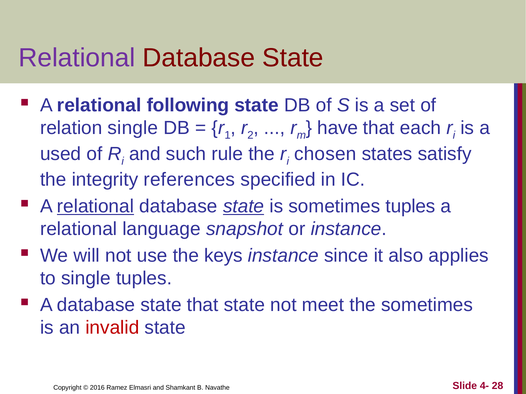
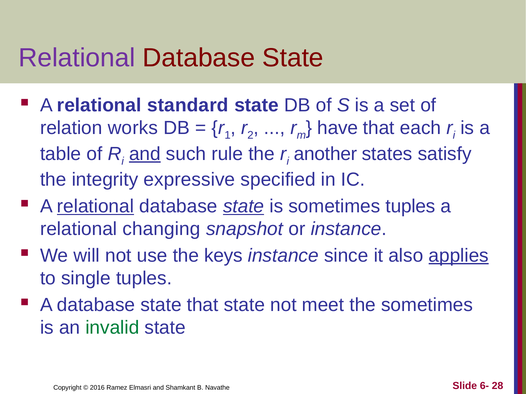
following: following -> standard
relation single: single -> works
used: used -> table
and at (145, 154) underline: none -> present
chosen: chosen -> another
references: references -> expressive
language: language -> changing
applies underline: none -> present
invalid colour: red -> green
4-: 4- -> 6-
